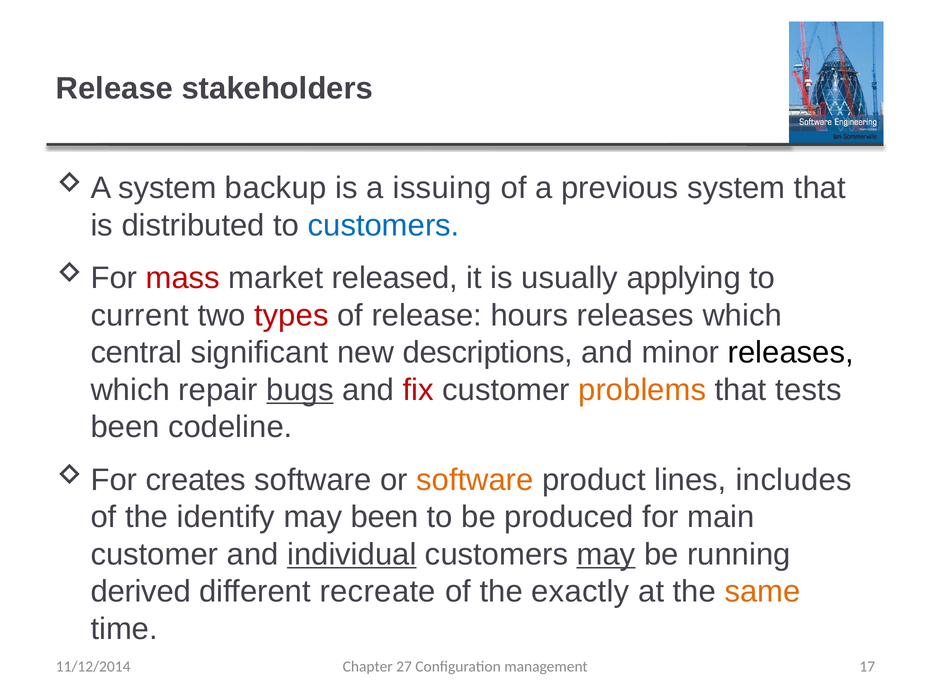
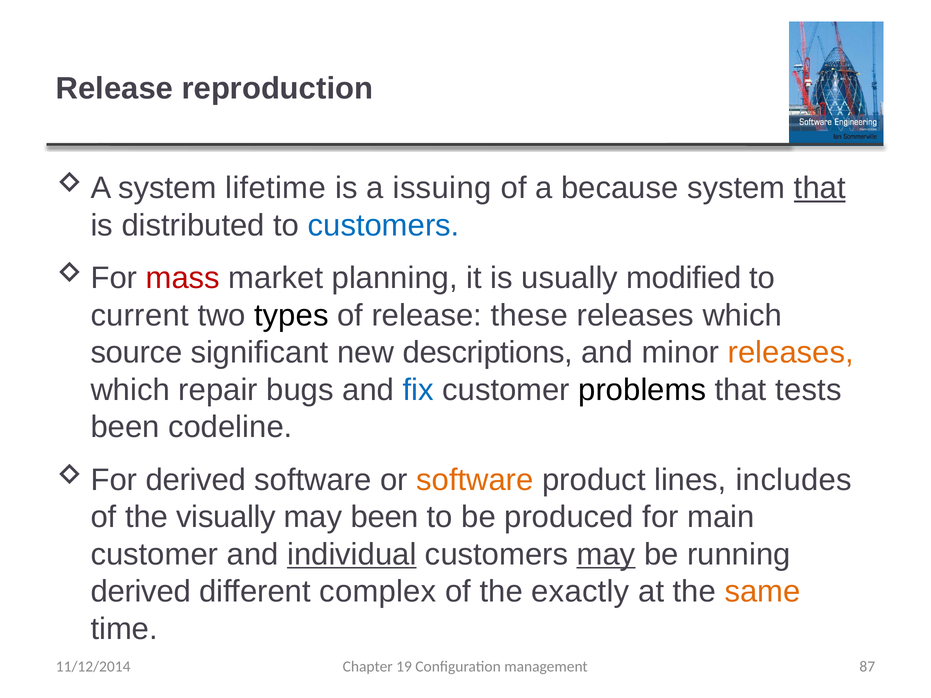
stakeholders: stakeholders -> reproduction
backup: backup -> lifetime
previous: previous -> because
that at (820, 188) underline: none -> present
released: released -> planning
applying: applying -> modified
types colour: red -> black
hours: hours -> these
central: central -> source
releases at (791, 353) colour: black -> orange
bugs underline: present -> none
fix colour: red -> blue
problems colour: orange -> black
creates at (196, 480): creates -> derived
identify: identify -> visually
recreate: recreate -> complex
27: 27 -> 19
17: 17 -> 87
